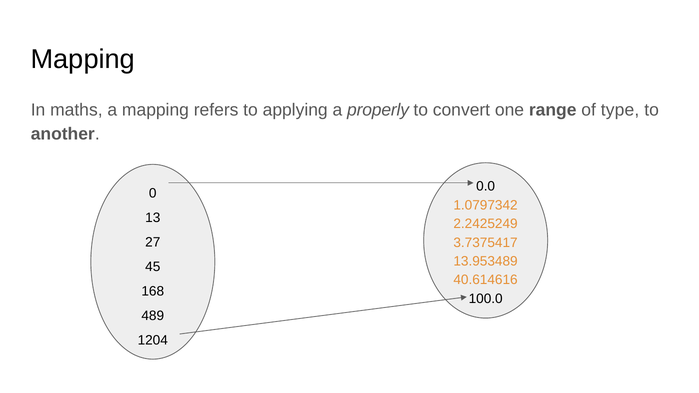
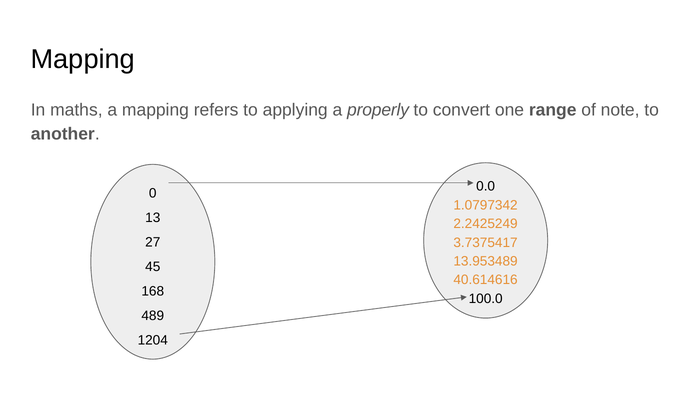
type: type -> note
